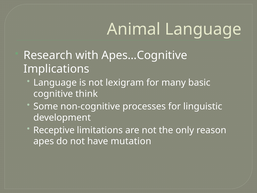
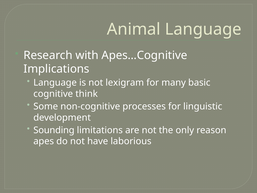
Receptive: Receptive -> Sounding
mutation: mutation -> laborious
